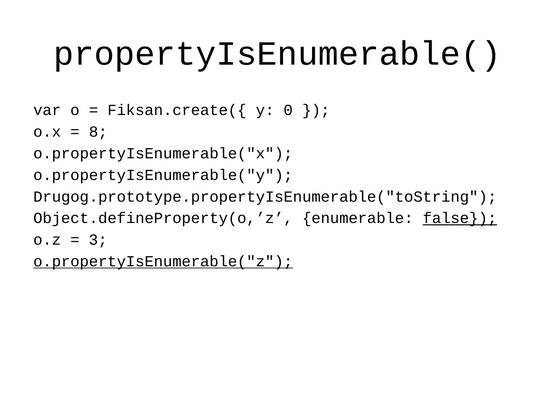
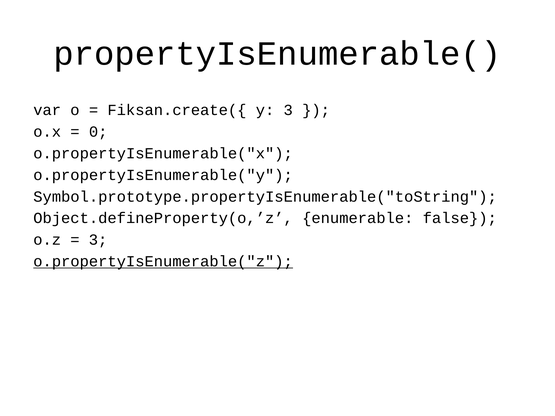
y 0: 0 -> 3
8: 8 -> 0
Drugog.prototype.propertyIsEnumerable("toString: Drugog.prototype.propertyIsEnumerable("toString -> Symbol.prototype.propertyIsEnumerable("toString
false underline: present -> none
